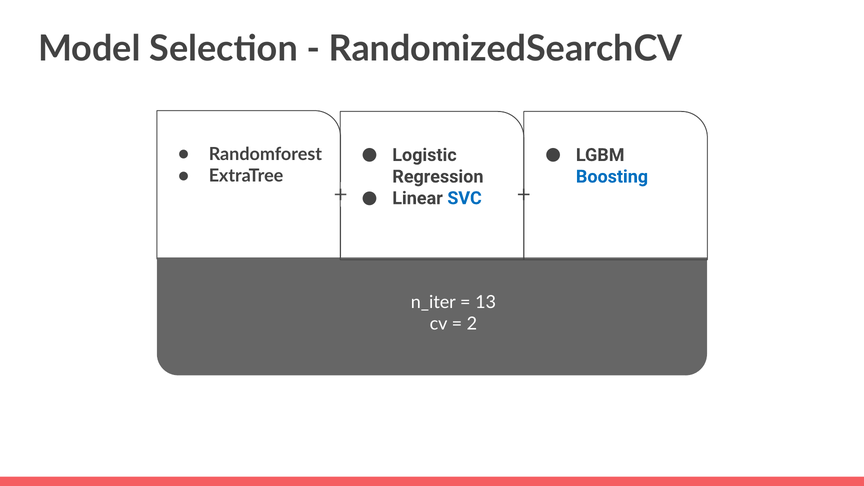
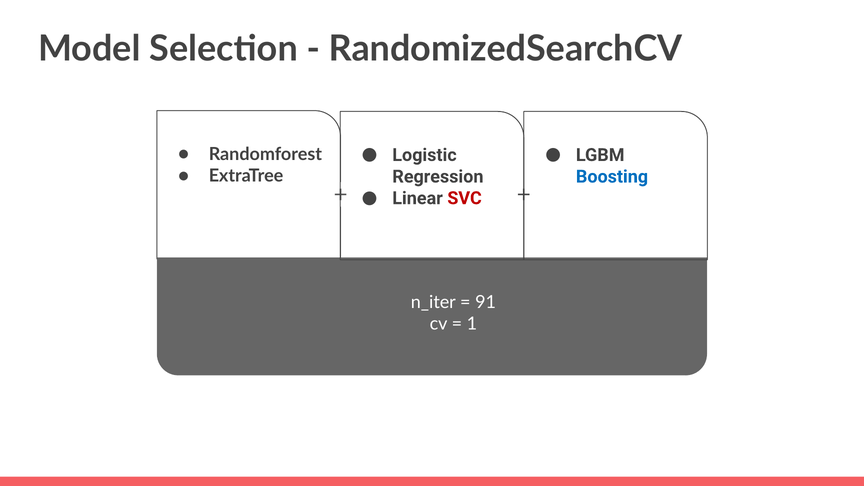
SVC colour: blue -> red
13: 13 -> 91
2: 2 -> 1
